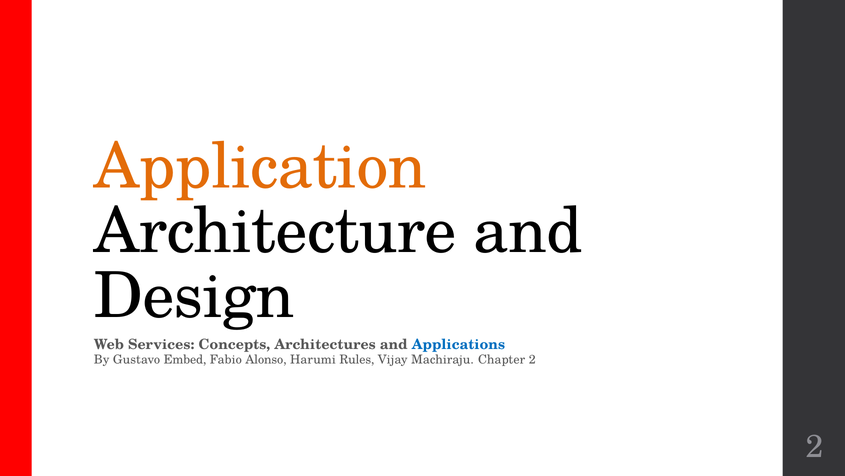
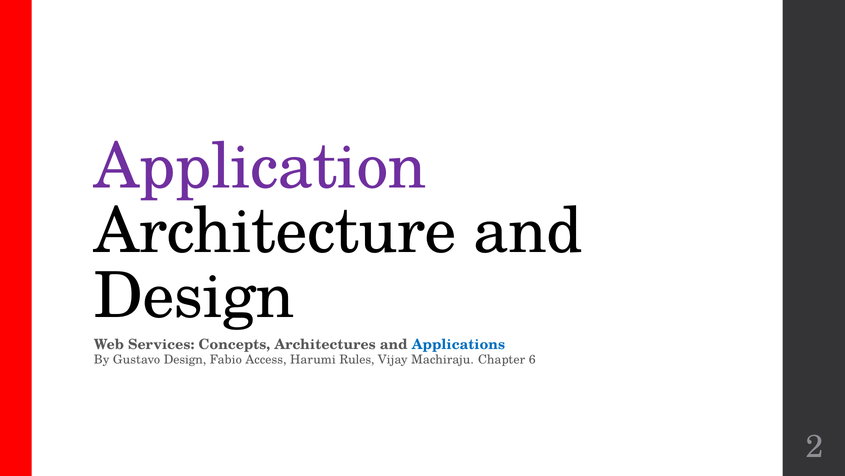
Application colour: orange -> purple
Gustavo Embed: Embed -> Design
Alonso: Alonso -> Access
Chapter 2: 2 -> 6
